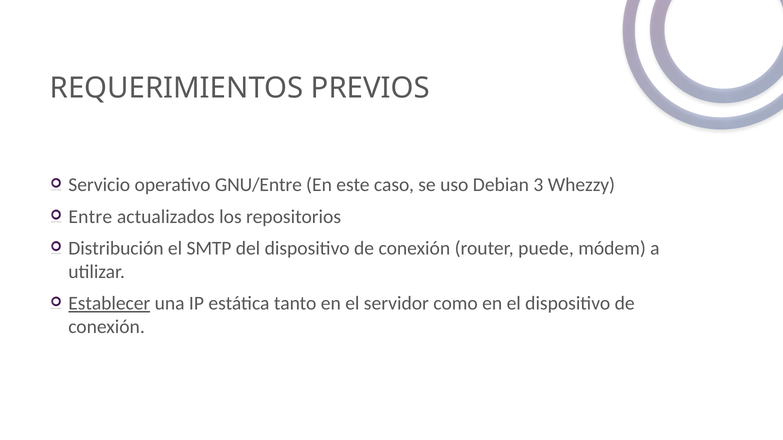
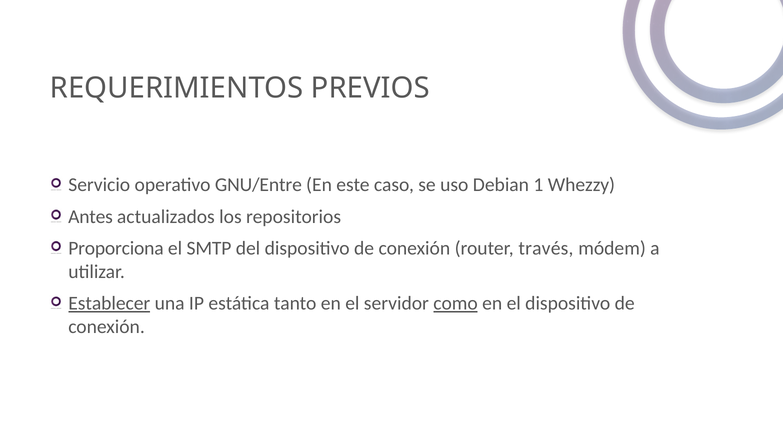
3: 3 -> 1
Entre: Entre -> Antes
Distribución: Distribución -> Proporciona
puede: puede -> través
como underline: none -> present
